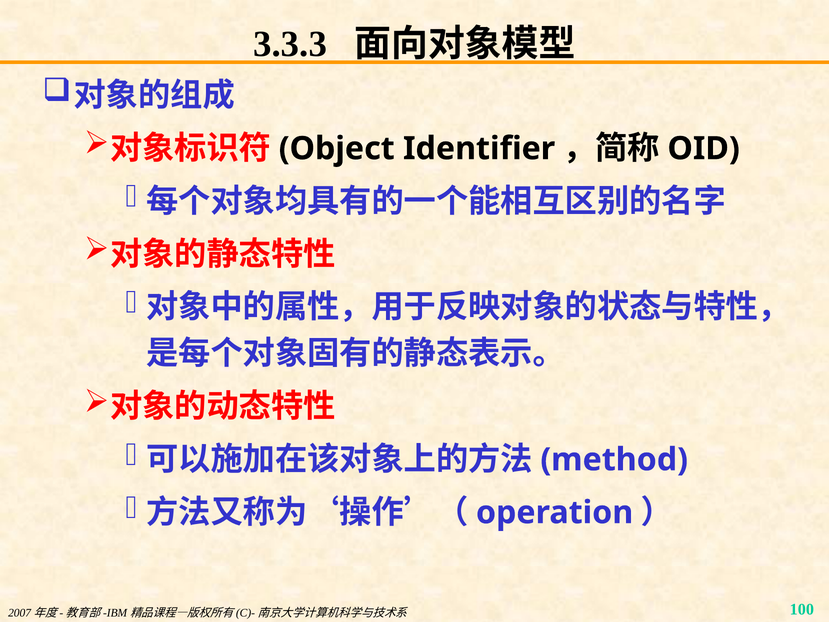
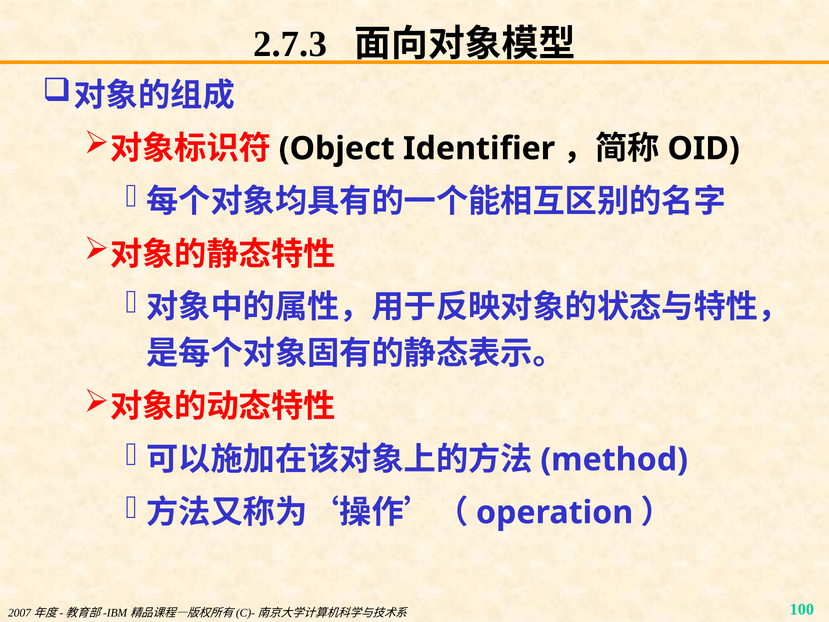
3.3.3: 3.3.3 -> 2.7.3
